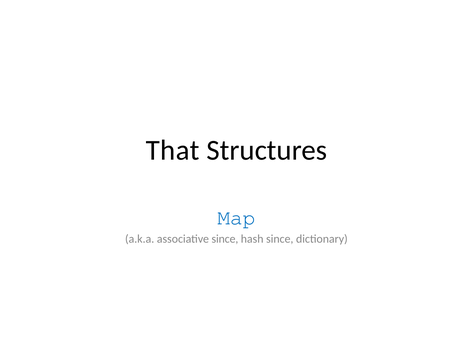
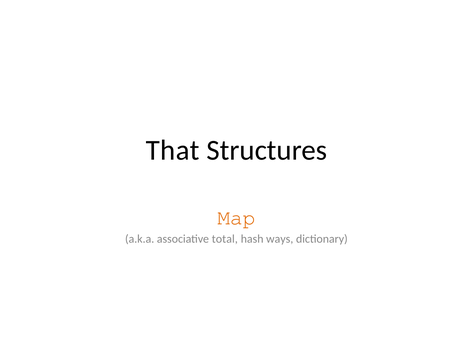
Map colour: blue -> orange
associative since: since -> total
hash since: since -> ways
